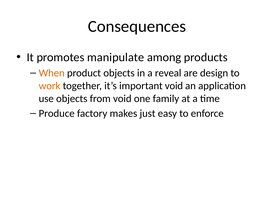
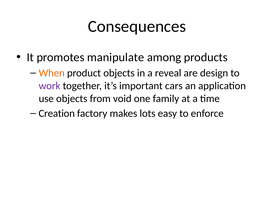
work colour: orange -> purple
important void: void -> cars
Produce: Produce -> Creation
just: just -> lots
